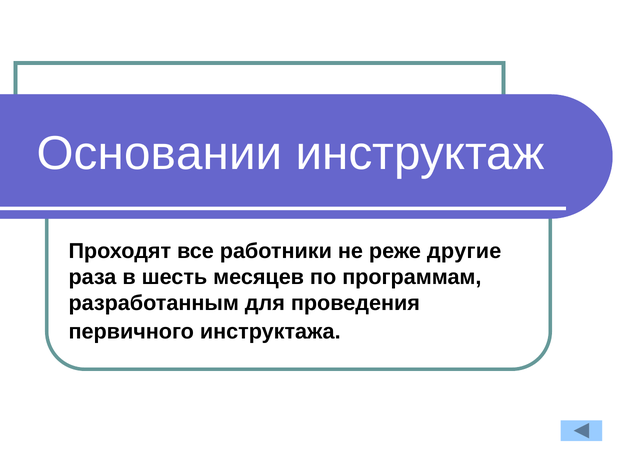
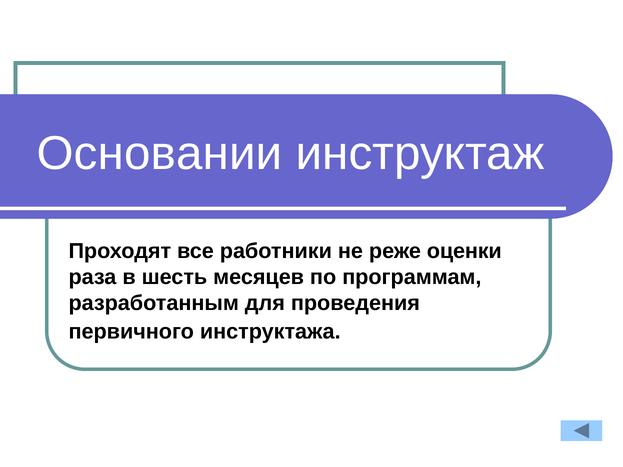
другие: другие -> оценки
